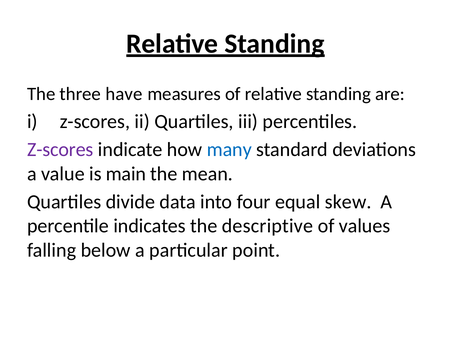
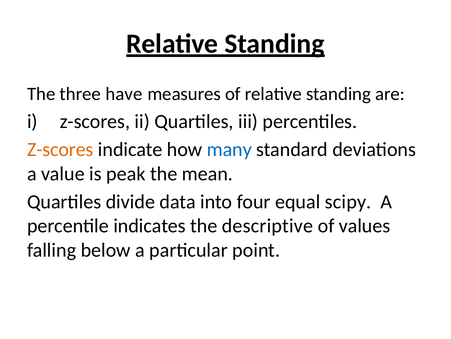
Z-scores at (60, 149) colour: purple -> orange
main: main -> peak
skew: skew -> scipy
